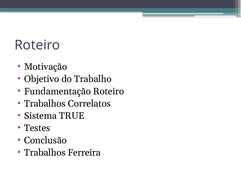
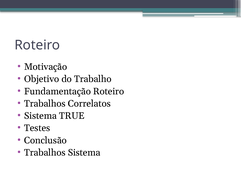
Trabalhos Ferreira: Ferreira -> Sistema
